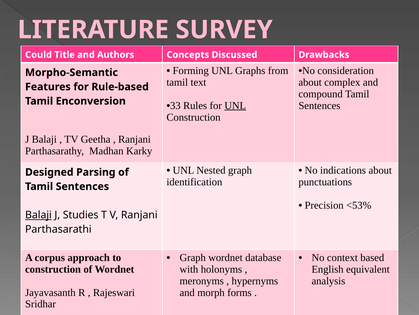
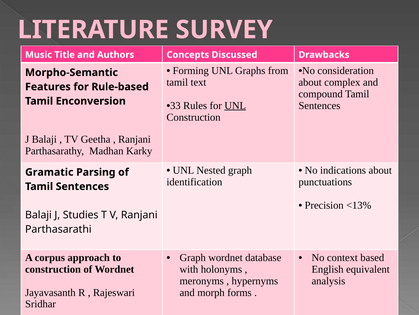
Could: Could -> Music
Designed: Designed -> Gramatic
<53%: <53% -> <13%
Balaji at (38, 215) underline: present -> none
